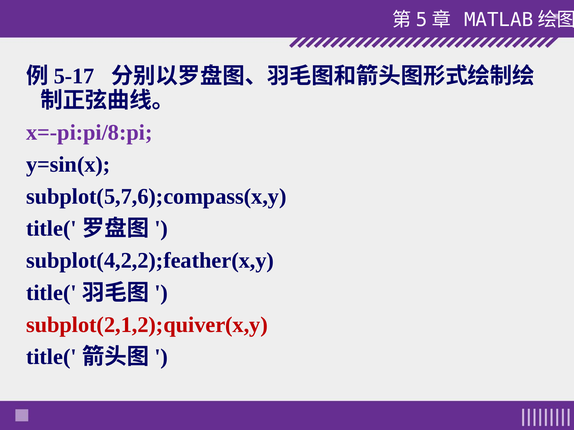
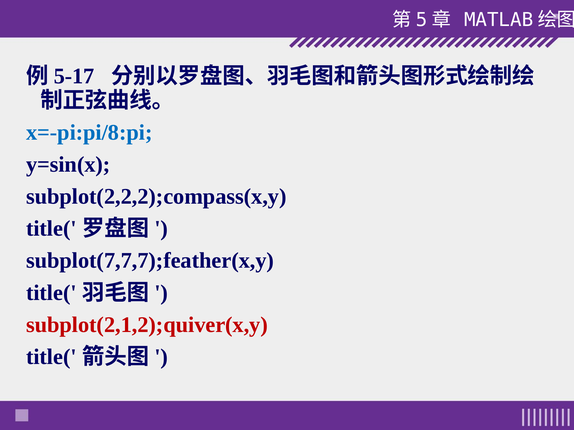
x=-pi:pi/8:pi colour: purple -> blue
subplot(5,7,6);compass(x,y: subplot(5,7,6);compass(x,y -> subplot(2,2,2);compass(x,y
subplot(4,2,2);feather(x,y: subplot(4,2,2);feather(x,y -> subplot(7,7,7);feather(x,y
